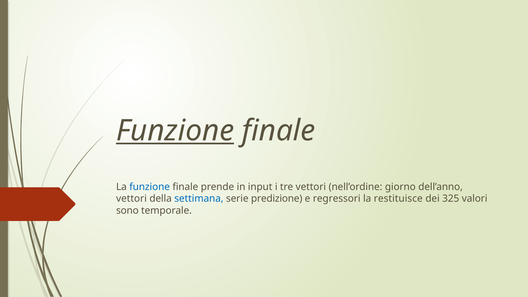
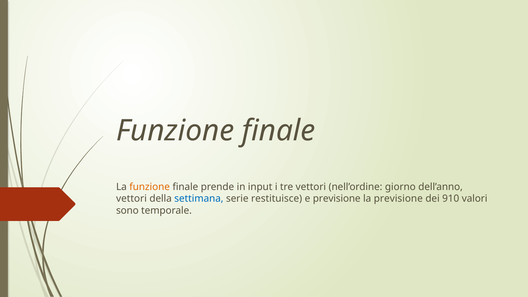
Funzione at (175, 131) underline: present -> none
funzione at (150, 187) colour: blue -> orange
predizione: predizione -> restituisce
e regressori: regressori -> previsione
la restituisce: restituisce -> previsione
325: 325 -> 910
